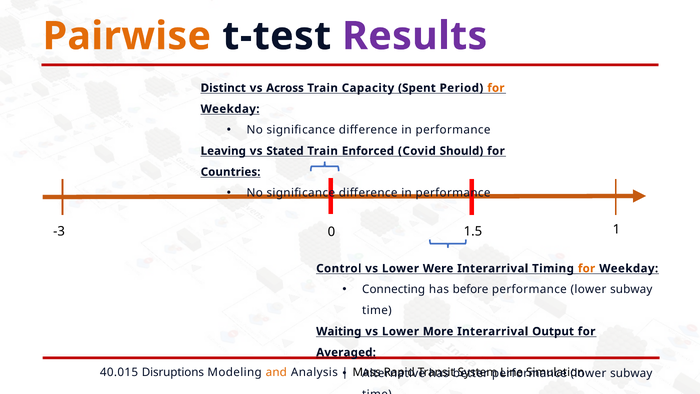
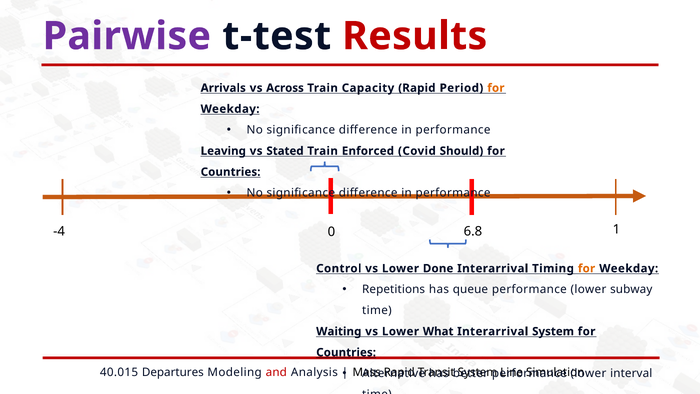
Pairwise colour: orange -> purple
Results colour: purple -> red
Distinct: Distinct -> Arrivals
Capacity Spent: Spent -> Rapid
-3: -3 -> -4
1.5: 1.5 -> 6.8
Were: Were -> Done
Connecting: Connecting -> Repetitions
before: before -> queue
More: More -> What
Interarrival Output: Output -> System
Averaged at (346, 352): Averaged -> Countries
subway at (631, 373): subway -> interval
Disruptions: Disruptions -> Departures
and colour: orange -> red
